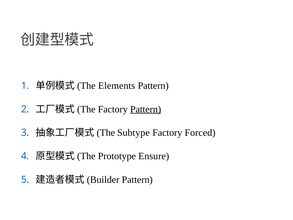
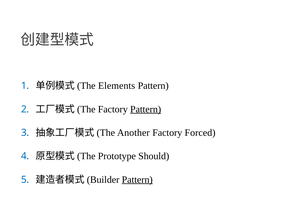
Subtype: Subtype -> Another
Ensure: Ensure -> Should
Pattern at (137, 179) underline: none -> present
